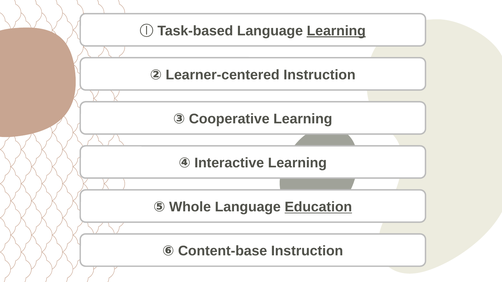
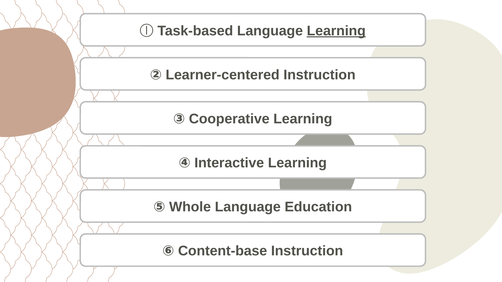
Education underline: present -> none
